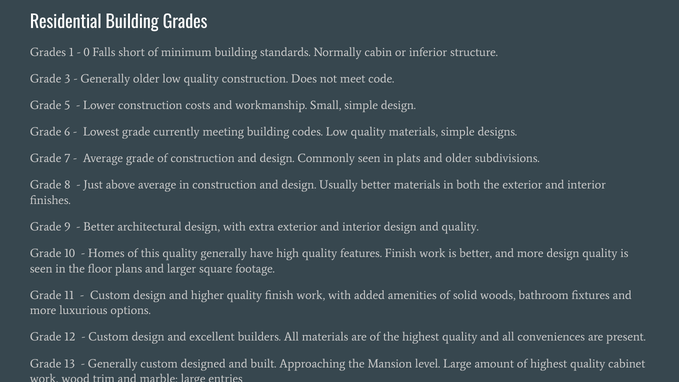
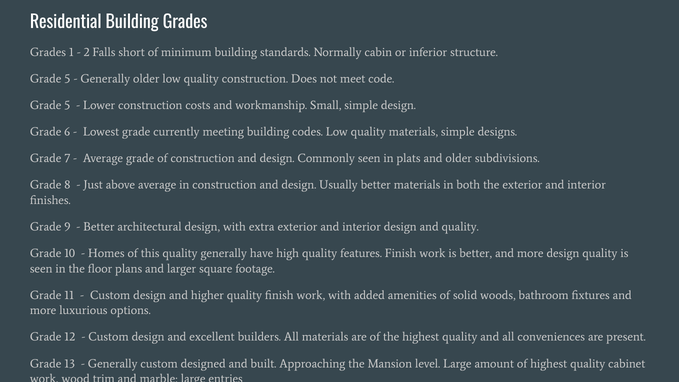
0: 0 -> 2
3 at (67, 79): 3 -> 5
